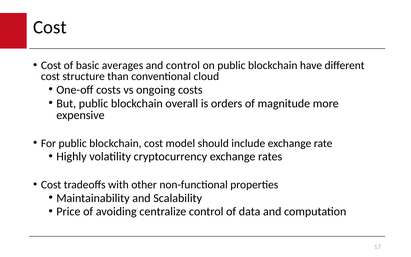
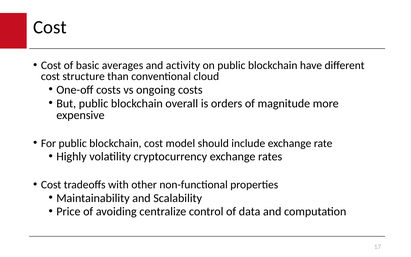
and control: control -> activity
